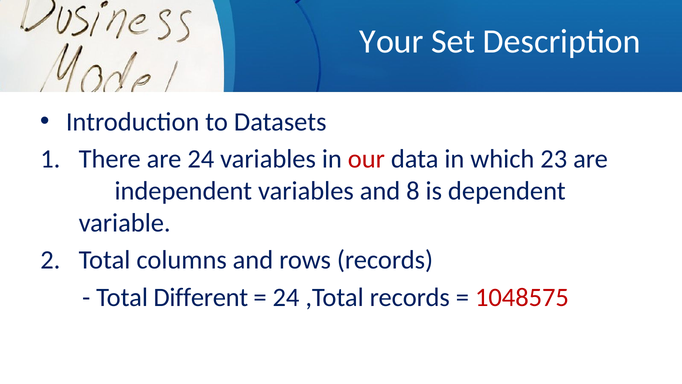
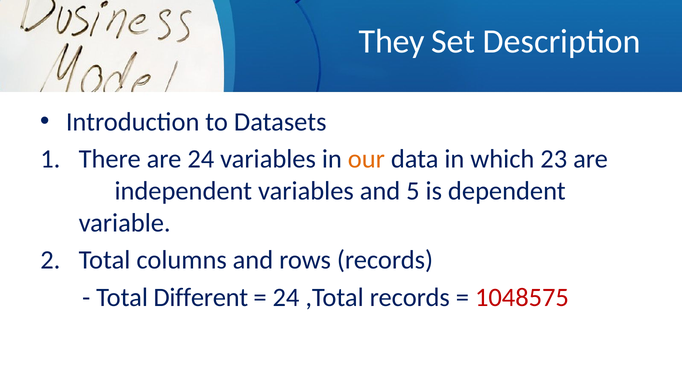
Your: Your -> They
our colour: red -> orange
8: 8 -> 5
